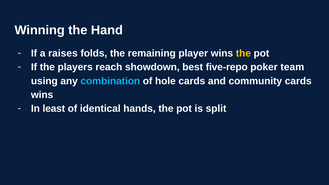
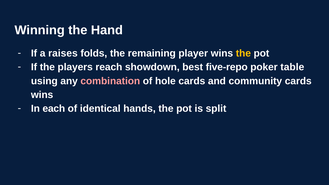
team: team -> table
combination colour: light blue -> pink
least: least -> each
